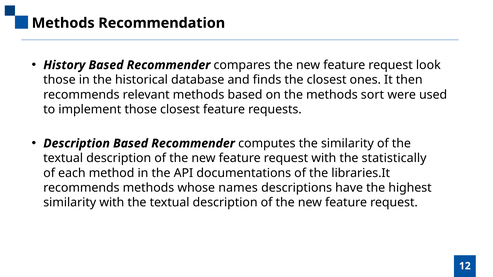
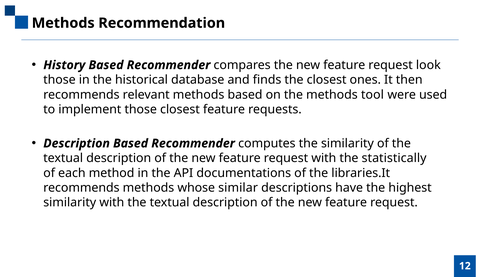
sort: sort -> tool
names: names -> similar
